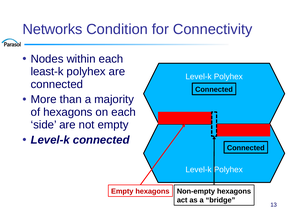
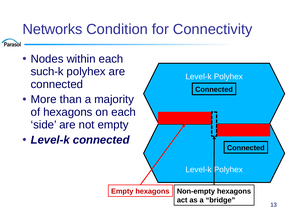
least-k: least-k -> such-k
